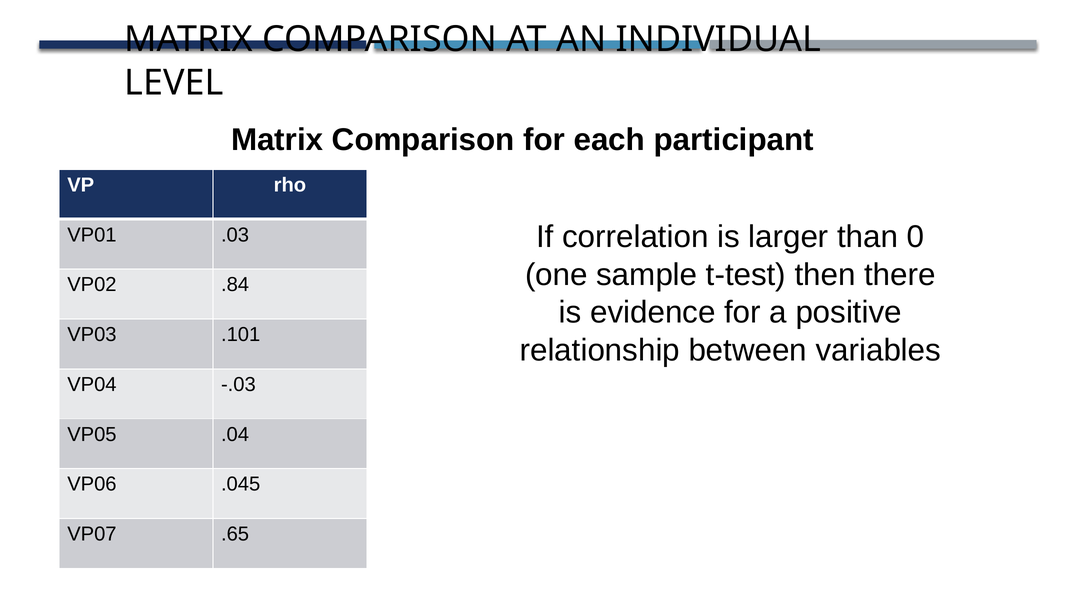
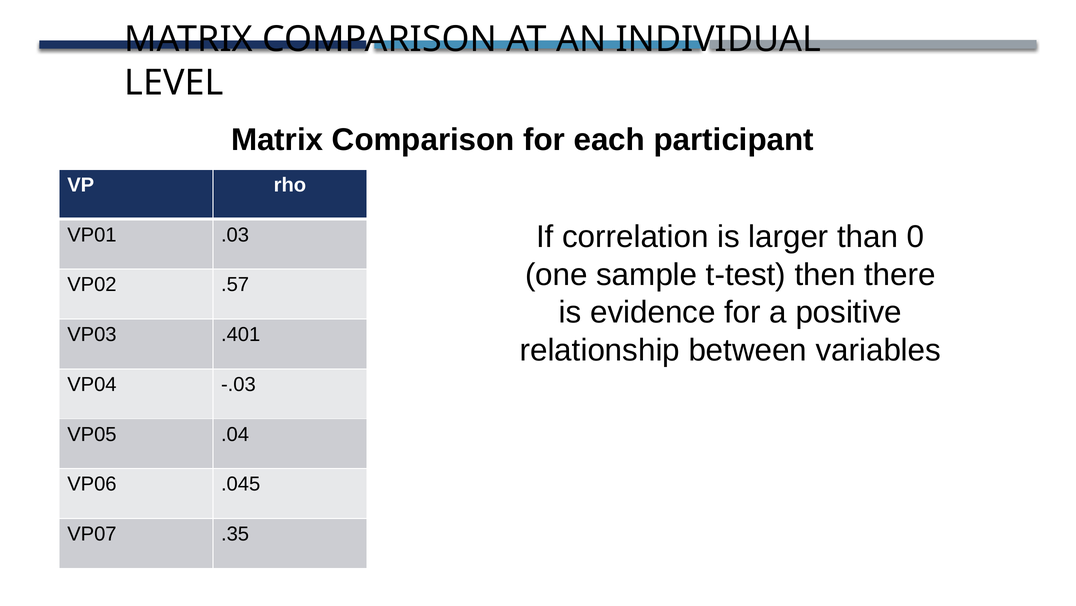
.84: .84 -> .57
.101: .101 -> .401
.65: .65 -> .35
